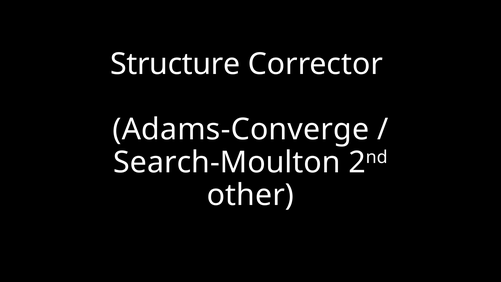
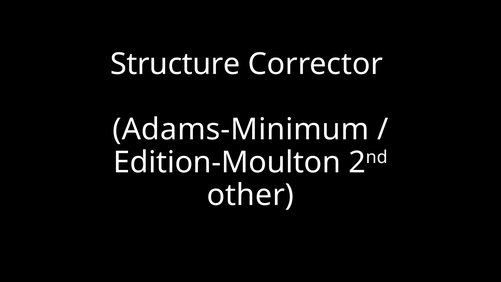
Adams-Converge: Adams-Converge -> Adams-Minimum
Search-Moulton: Search-Moulton -> Edition-Moulton
